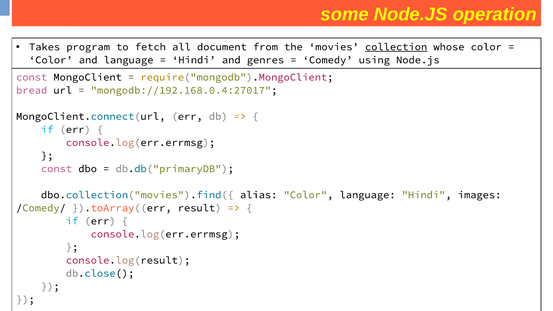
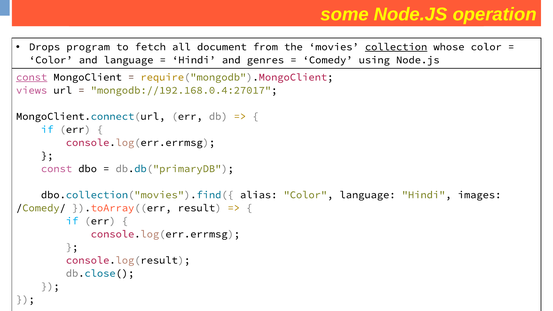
Takes: Takes -> Drops
const at (32, 77) underline: none -> present
bread: bread -> views
